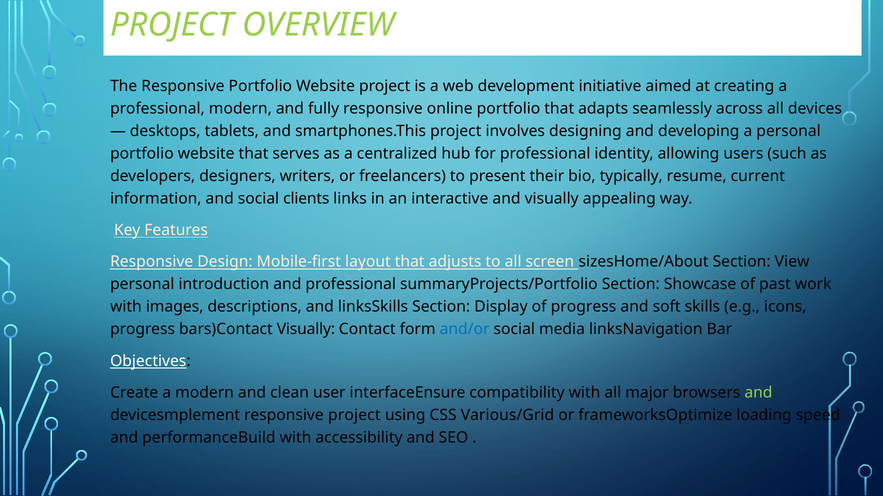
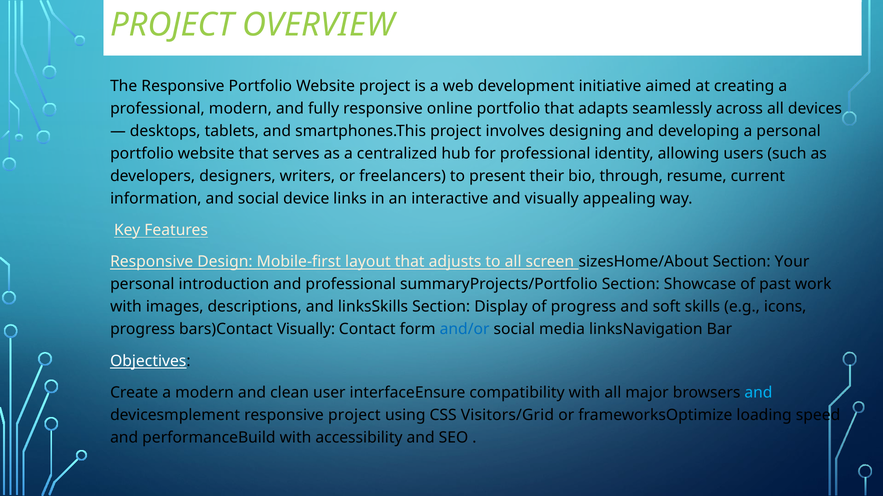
typically: typically -> through
clients: clients -> device
View: View -> Your
and at (758, 393) colour: light green -> light blue
Various/Grid: Various/Grid -> Visitors/Grid
